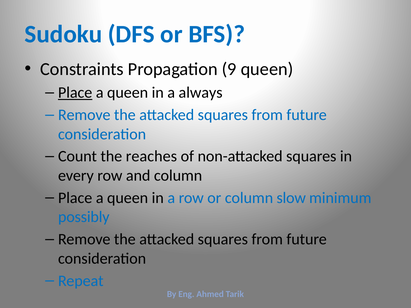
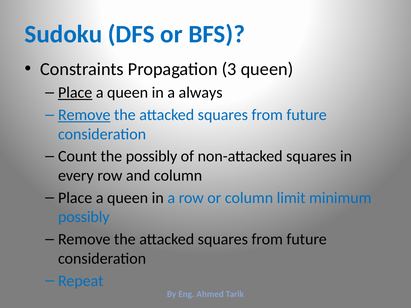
9: 9 -> 3
Remove at (84, 115) underline: none -> present
the reaches: reaches -> possibly
slow: slow -> limit
